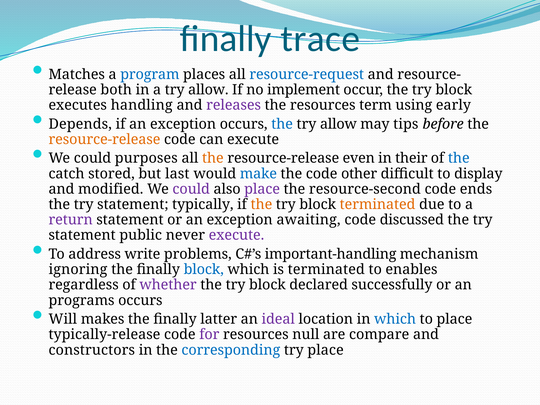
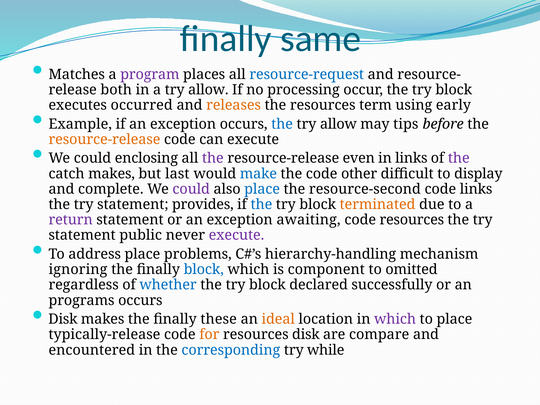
trace: trace -> same
program colour: blue -> purple
implement: implement -> processing
handling: handling -> occurred
releases colour: purple -> orange
Depends: Depends -> Example
purposes: purposes -> enclosing
the at (213, 158) colour: orange -> purple
in their: their -> links
the at (459, 158) colour: blue -> purple
catch stored: stored -> makes
modified: modified -> complete
place at (262, 189) colour: purple -> blue
code ends: ends -> links
typically: typically -> provides
the at (261, 204) colour: orange -> blue
code discussed: discussed -> resources
address write: write -> place
important-handling: important-handling -> hierarchy-handling
is terminated: terminated -> component
enables: enables -> omitted
whether colour: purple -> blue
Will at (63, 319): Will -> Disk
latter: latter -> these
ideal colour: purple -> orange
which at (395, 319) colour: blue -> purple
for colour: purple -> orange
resources null: null -> disk
constructors: constructors -> encountered
try place: place -> while
